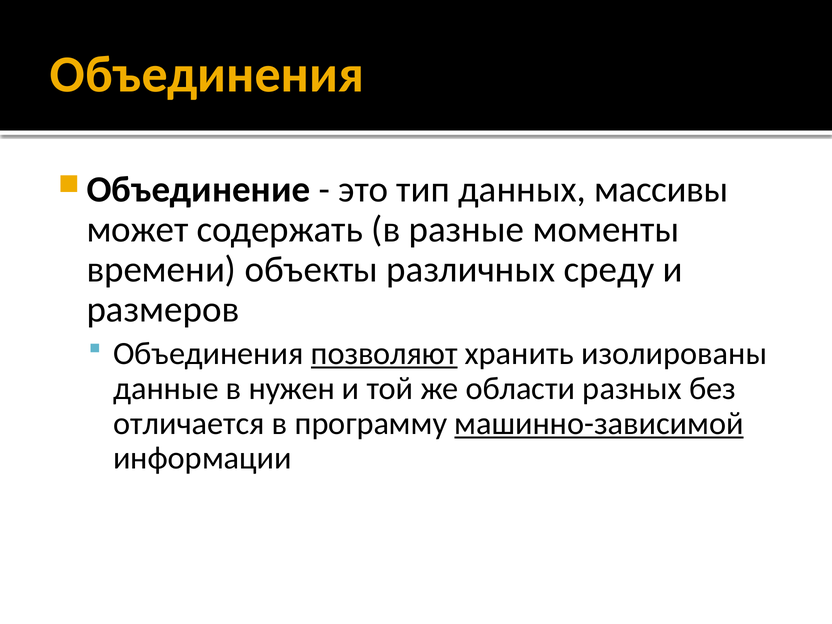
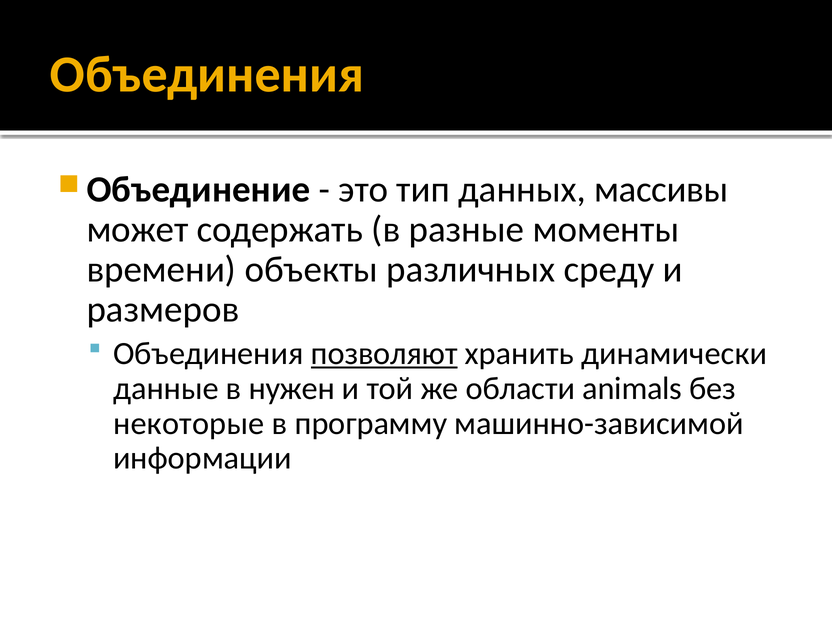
изолированы: изолированы -> динамически
разных: разных -> animals
отличается: отличается -> некоторые
машинно-зависимой underline: present -> none
